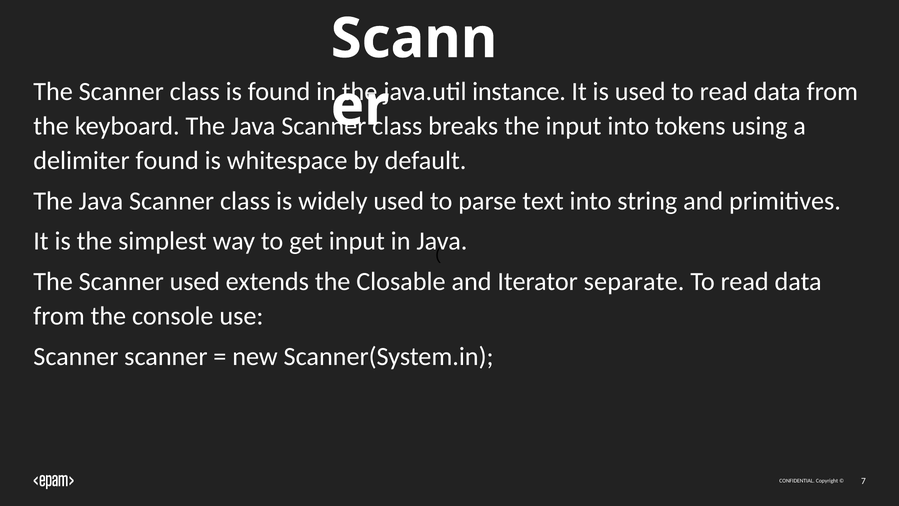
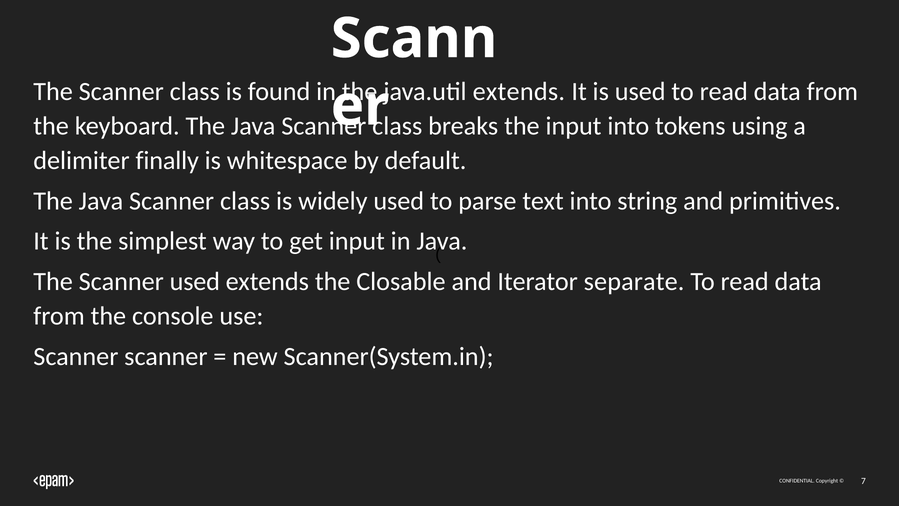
java.util instance: instance -> extends
delimiter found: found -> finally
